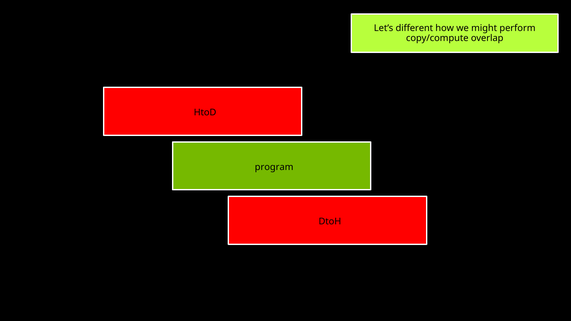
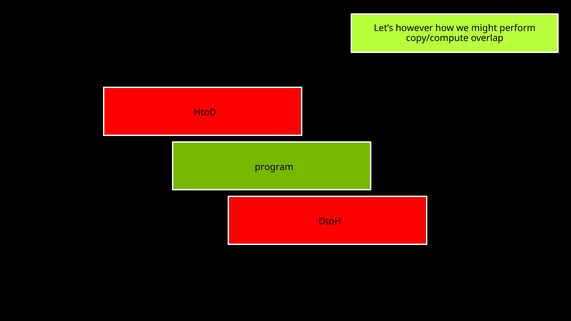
different: different -> however
